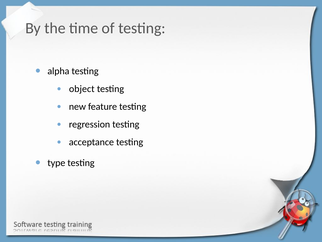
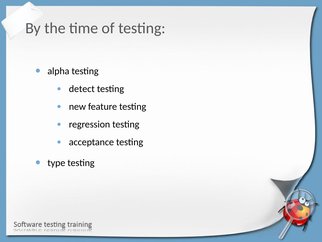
object: object -> detect
